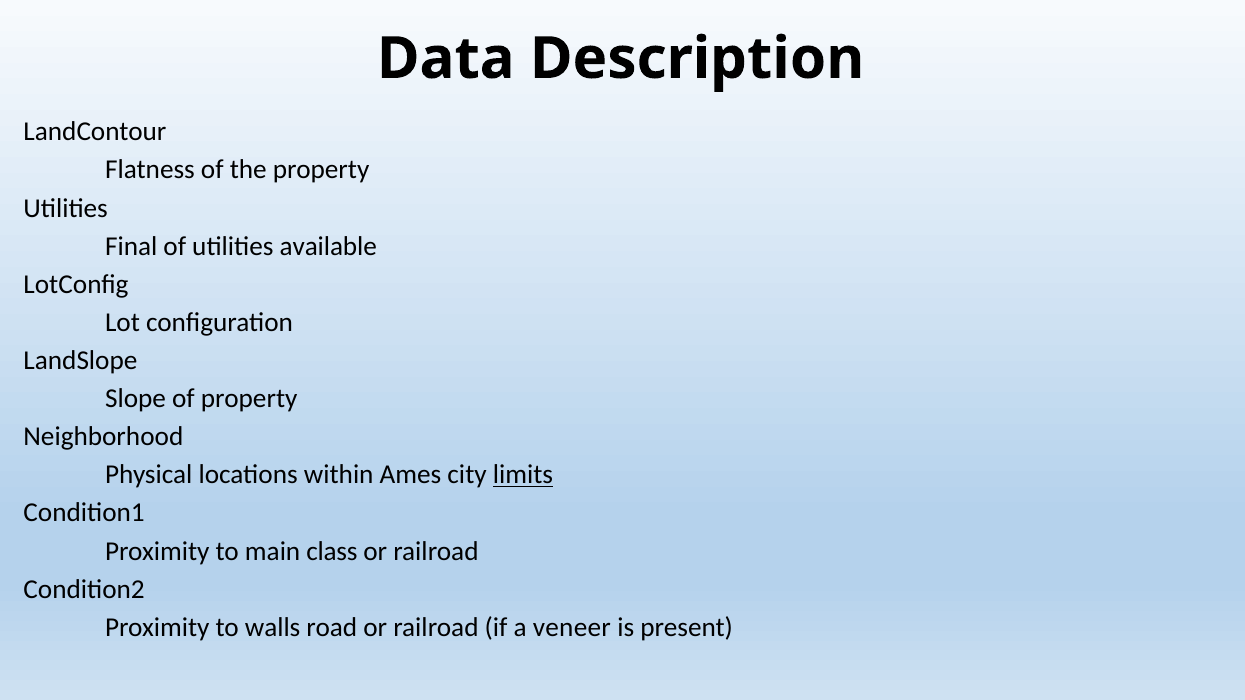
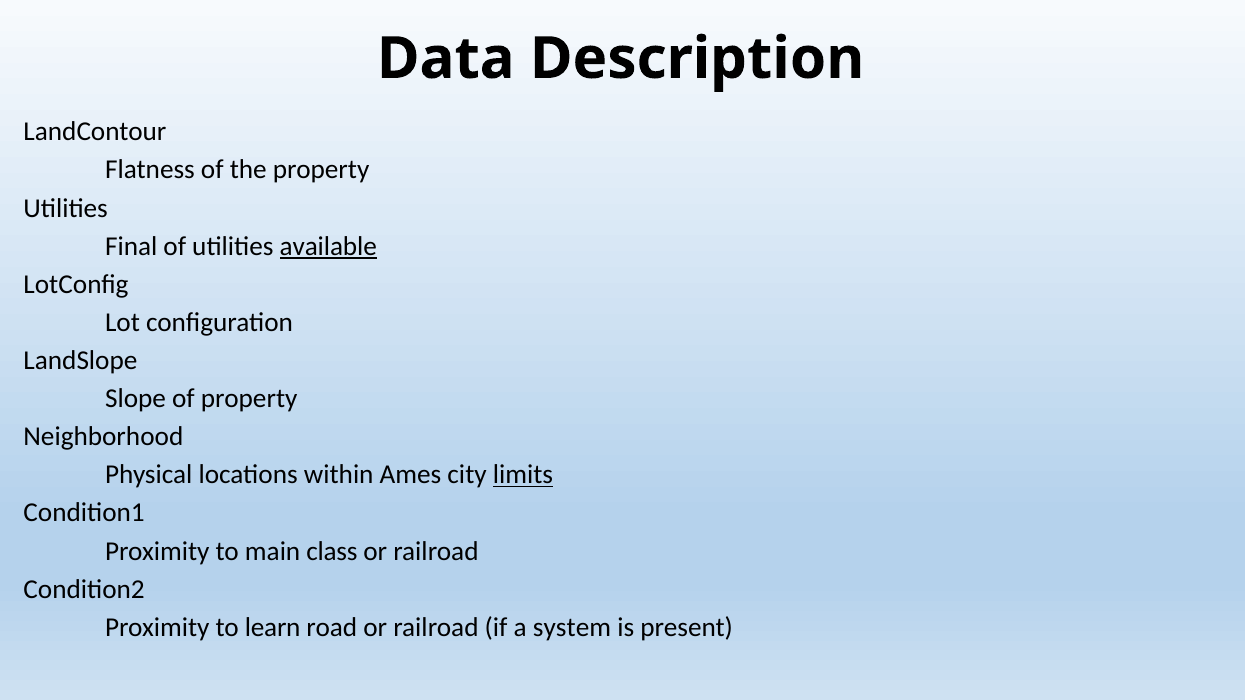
available underline: none -> present
walls: walls -> learn
veneer: veneer -> system
